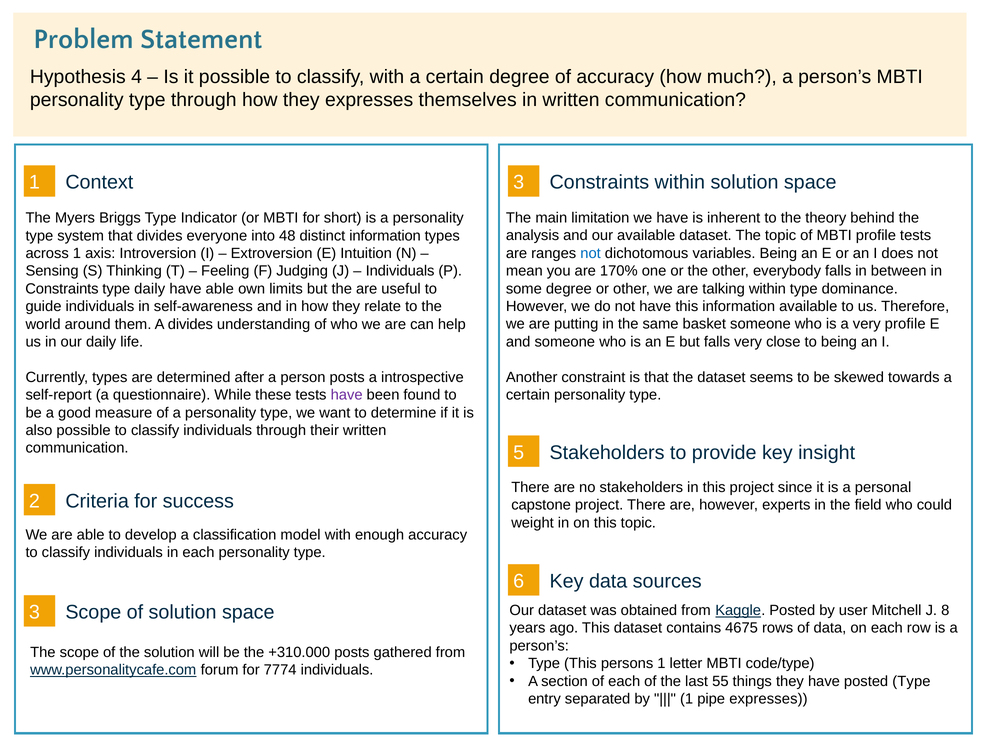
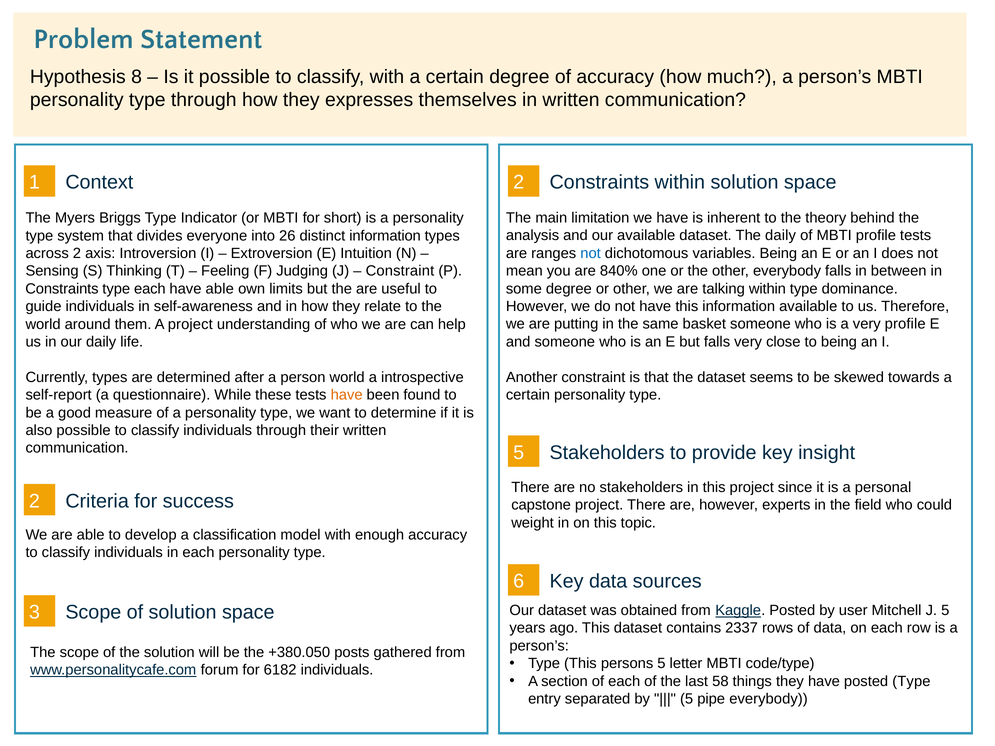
4: 4 -> 8
1 3: 3 -> 2
The topic: topic -> daily
48: 48 -> 26
across 1: 1 -> 2
170%: 170% -> 840%
Individuals at (400, 271): Individuals -> Constraint
type daily: daily -> each
A divides: divides -> project
person posts: posts -> world
have at (347, 395) colour: purple -> orange
J 8: 8 -> 5
4675: 4675 -> 2337
+310.000: +310.000 -> +380.050
persons 1: 1 -> 5
7774: 7774 -> 6182
55: 55 -> 58
1 at (687, 699): 1 -> 5
pipe expresses: expresses -> everybody
